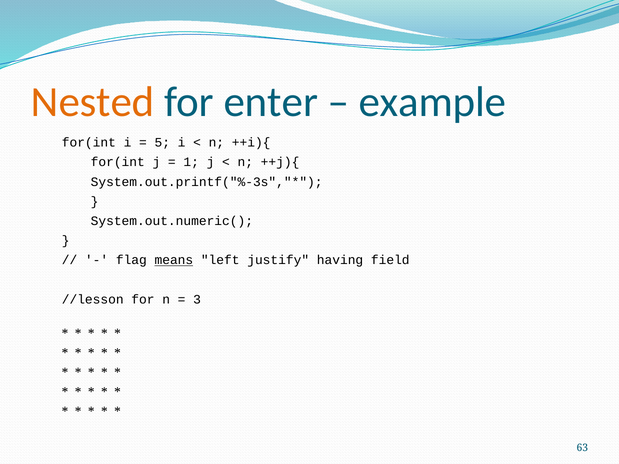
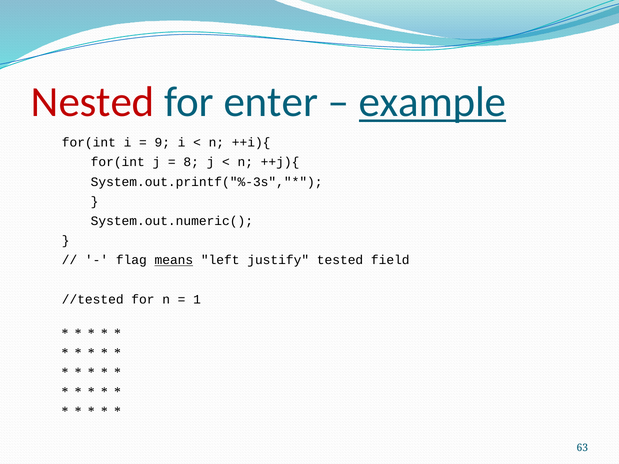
Nested colour: orange -> red
example underline: none -> present
5: 5 -> 9
1: 1 -> 8
having: having -> tested
//lesson: //lesson -> //tested
3: 3 -> 1
